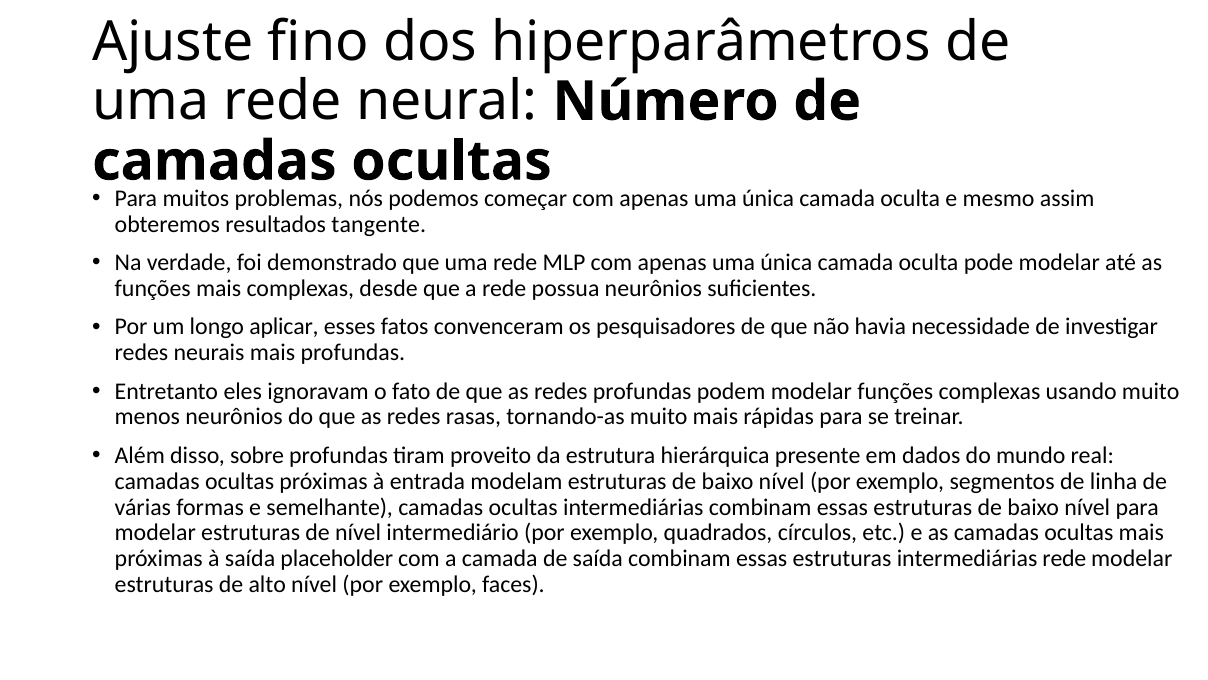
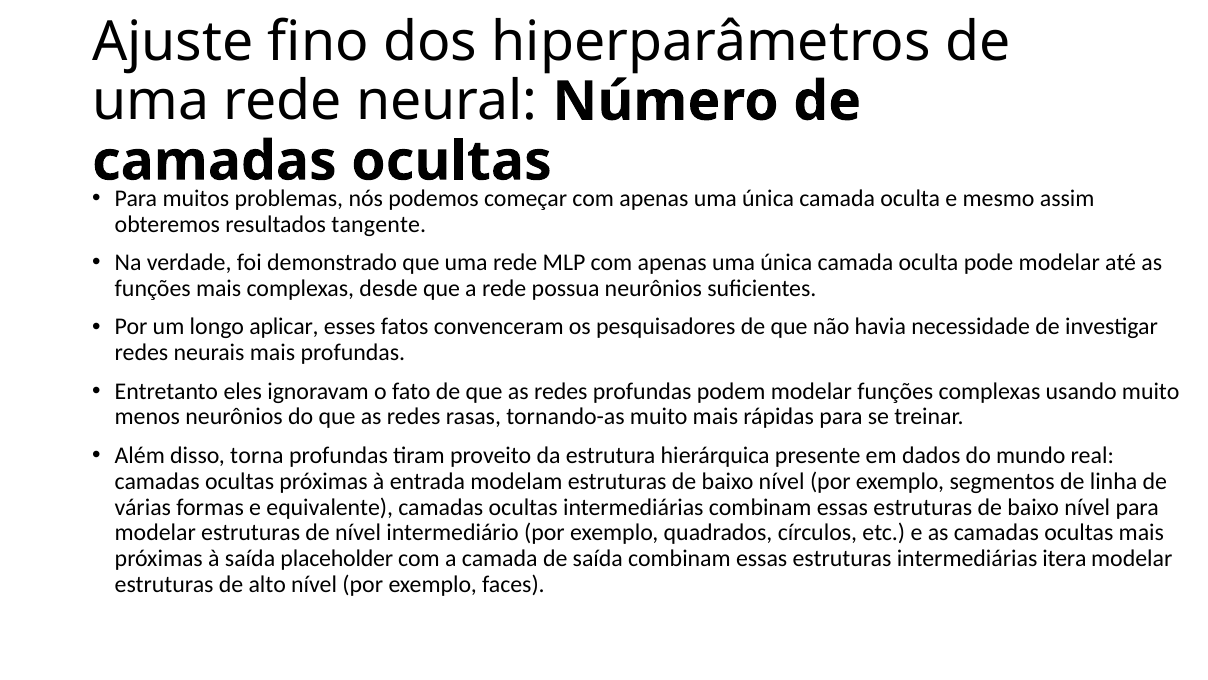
sobre: sobre -> torna
semelhante: semelhante -> equivalente
intermediárias rede: rede -> itera
